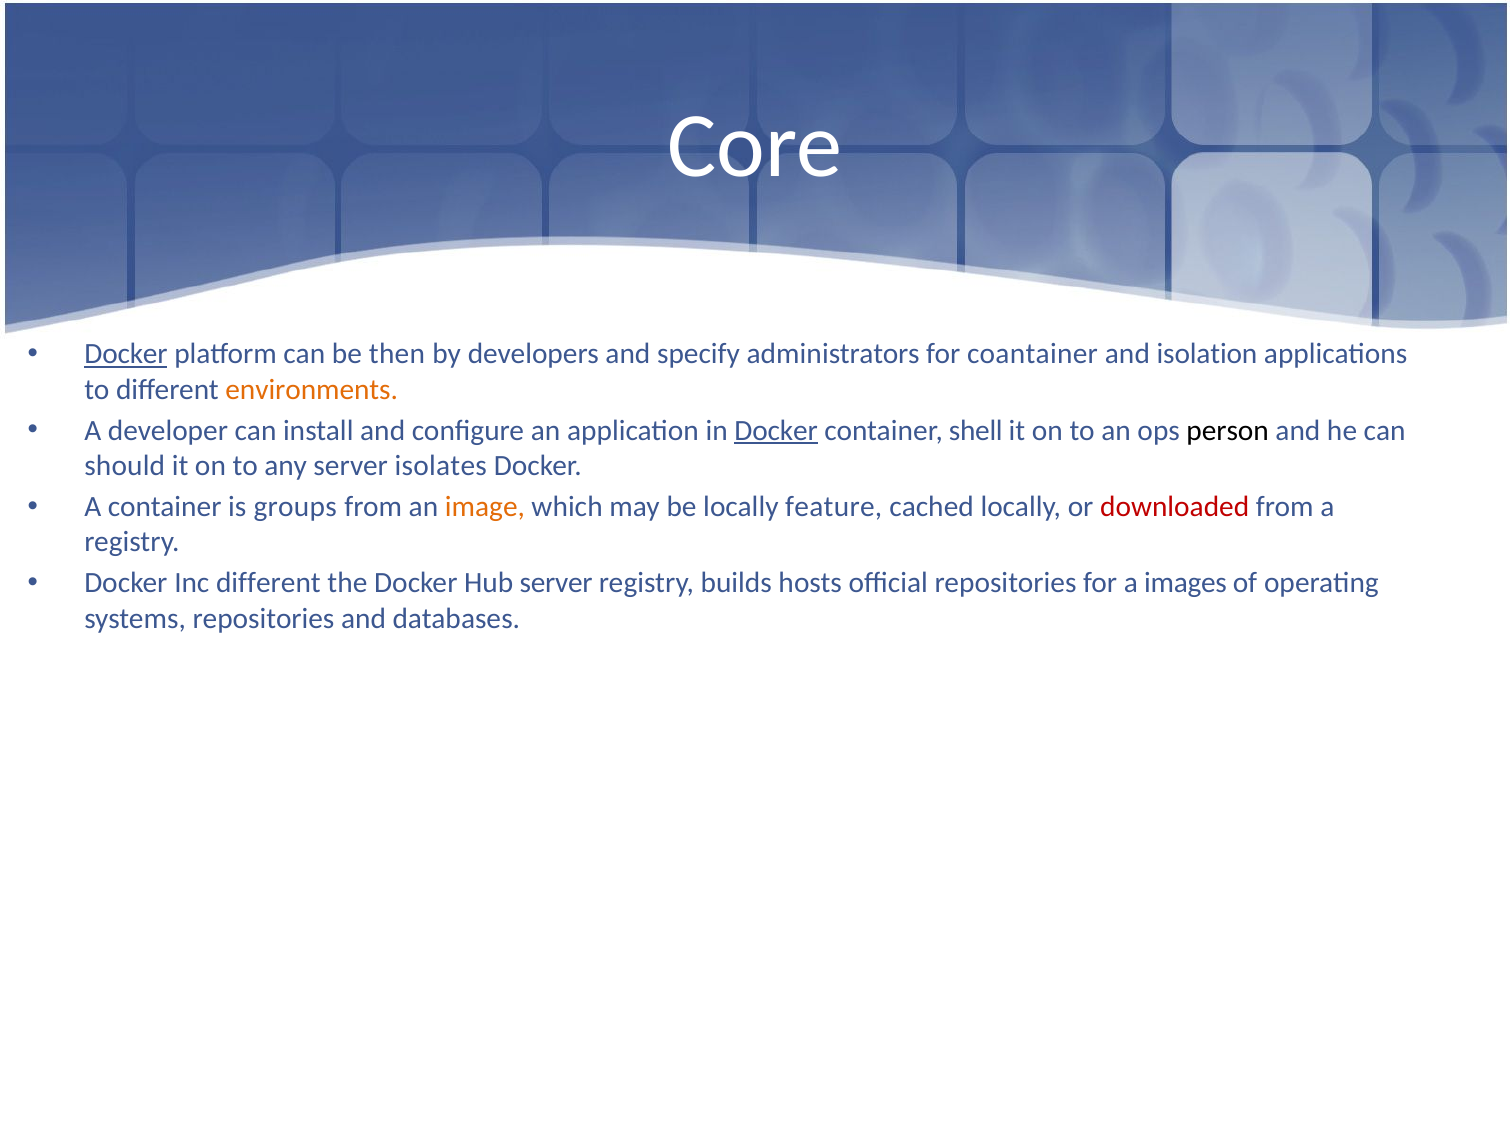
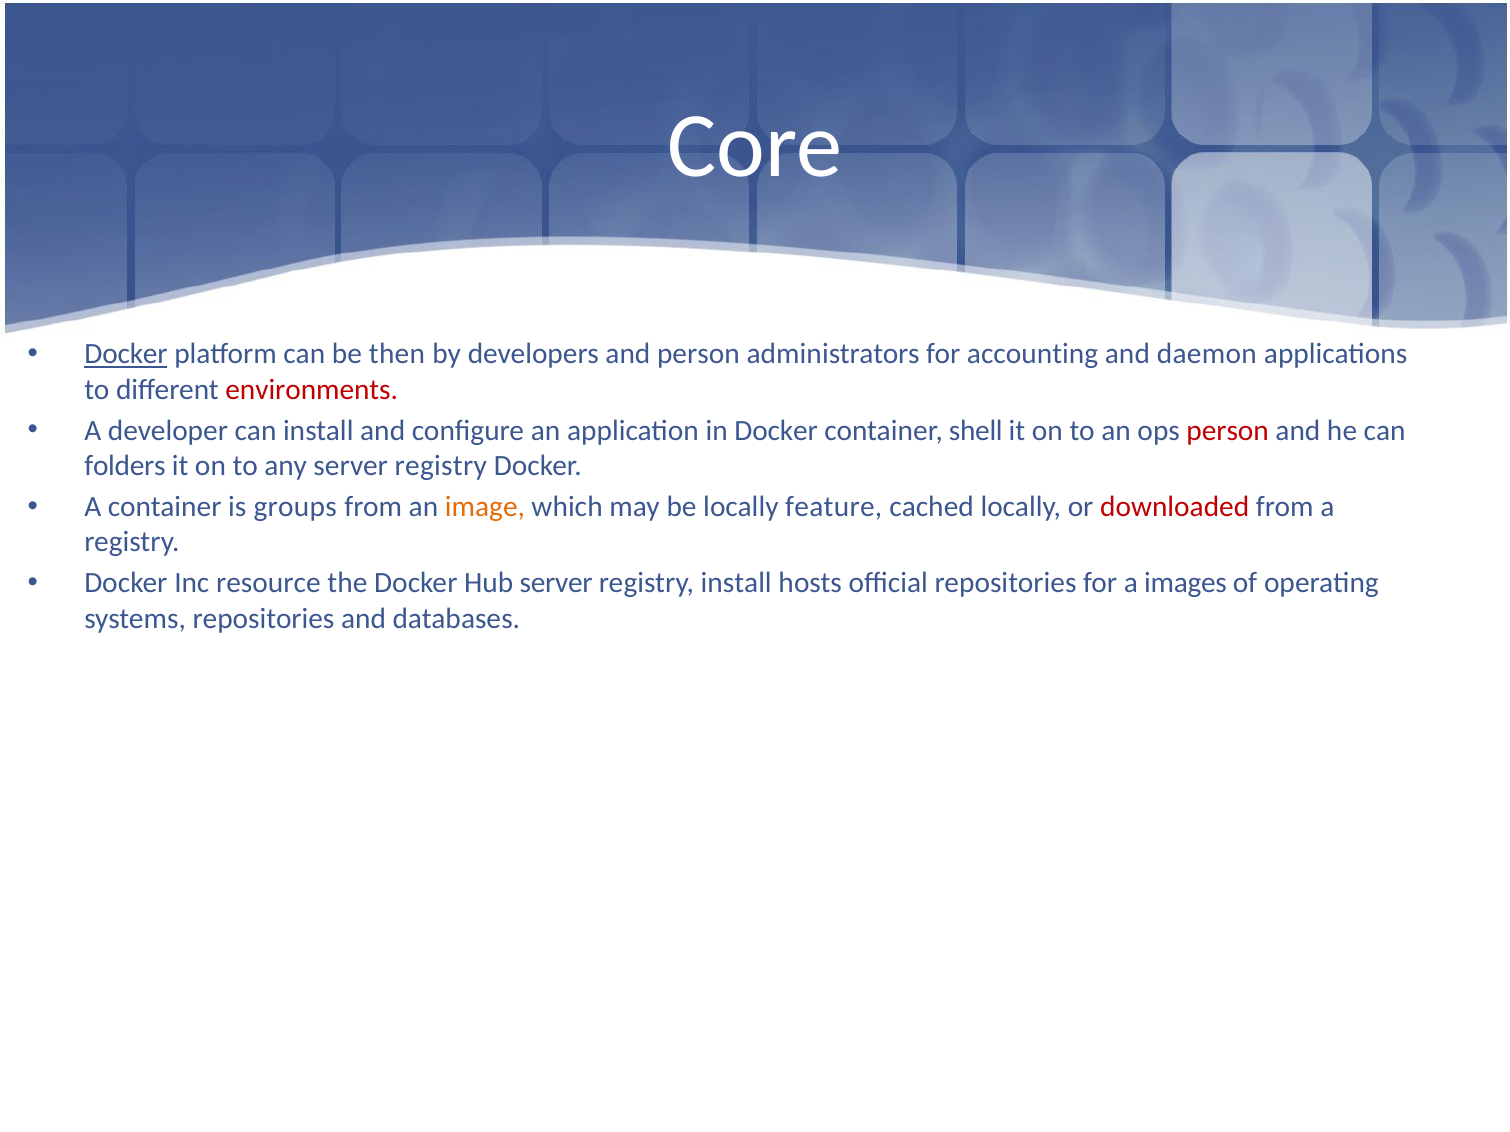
and specify: specify -> person
coantainer: coantainer -> accounting
isolation: isolation -> daemon
environments colour: orange -> red
Docker at (776, 431) underline: present -> none
person at (1228, 431) colour: black -> red
should: should -> folders
any server isolates: isolates -> registry
Inc different: different -> resource
registry builds: builds -> install
